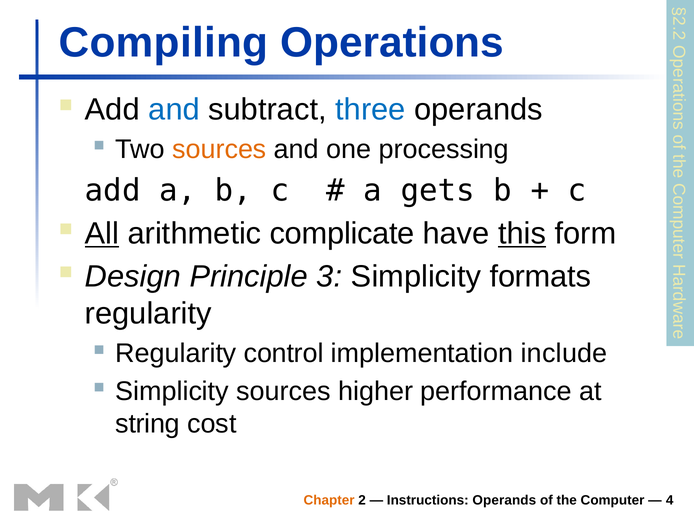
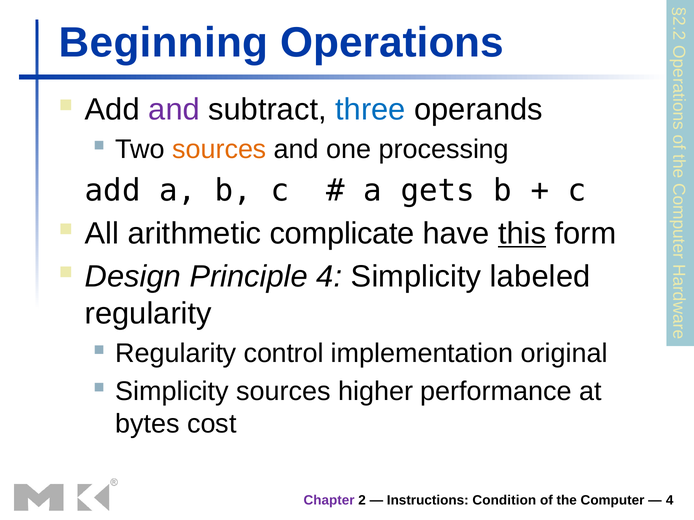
Compiling: Compiling -> Beginning
and at (174, 110) colour: blue -> purple
All underline: present -> none
Principle 3: 3 -> 4
formats: formats -> labeled
include: include -> original
string: string -> bytes
Chapter colour: orange -> purple
Instructions Operands: Operands -> Condition
